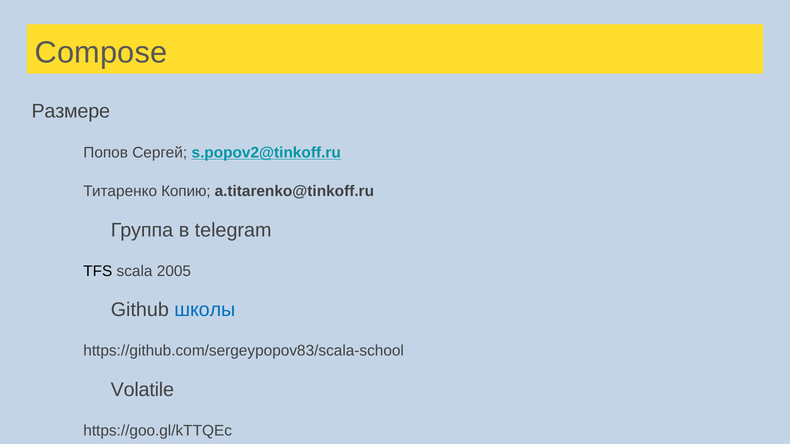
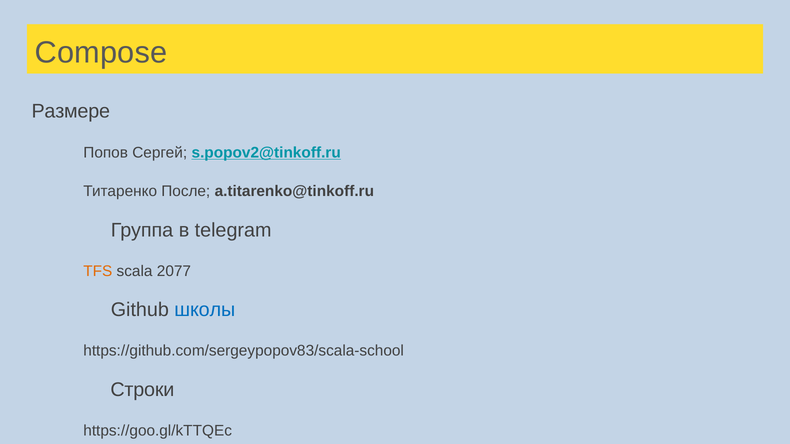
Копию: Копию -> После
TFS colour: black -> orange
2005: 2005 -> 2077
Volatile: Volatile -> Строки
